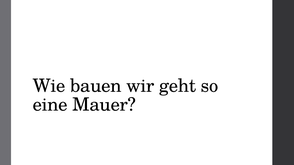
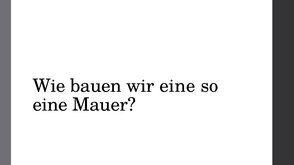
wir geht: geht -> eine
